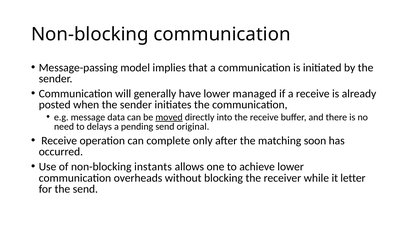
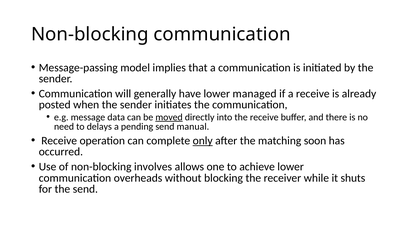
original: original -> manual
only underline: none -> present
instants: instants -> involves
letter: letter -> shuts
